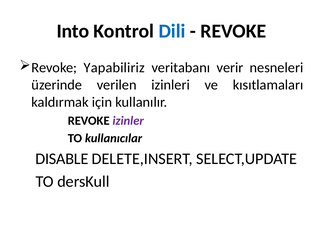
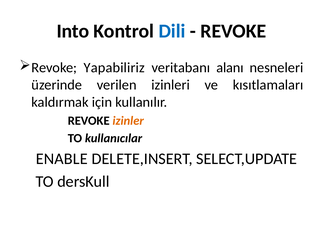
verir: verir -> alanı
izinler colour: purple -> orange
DISABLE: DISABLE -> ENABLE
